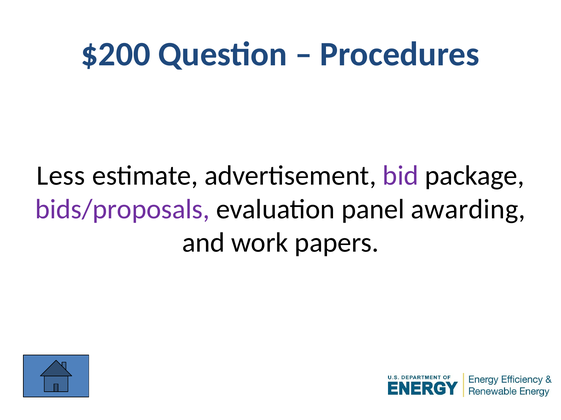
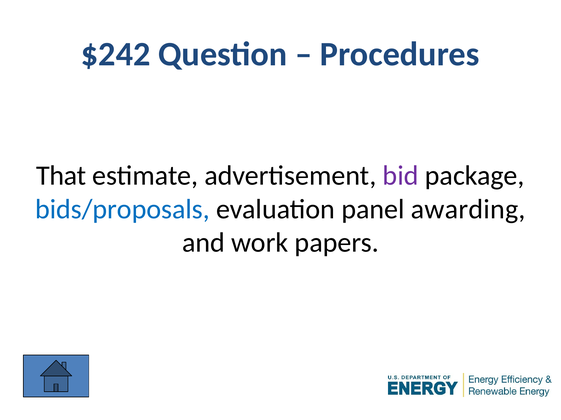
$200: $200 -> $242
Less: Less -> That
bids/proposals colour: purple -> blue
